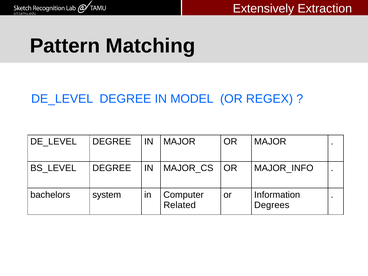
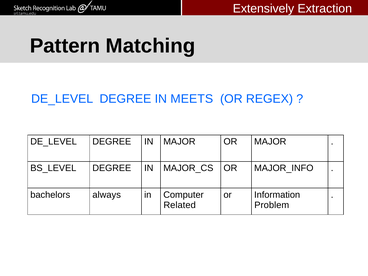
MODEL: MODEL -> MEETS
system: system -> always
Degrees: Degrees -> Problem
